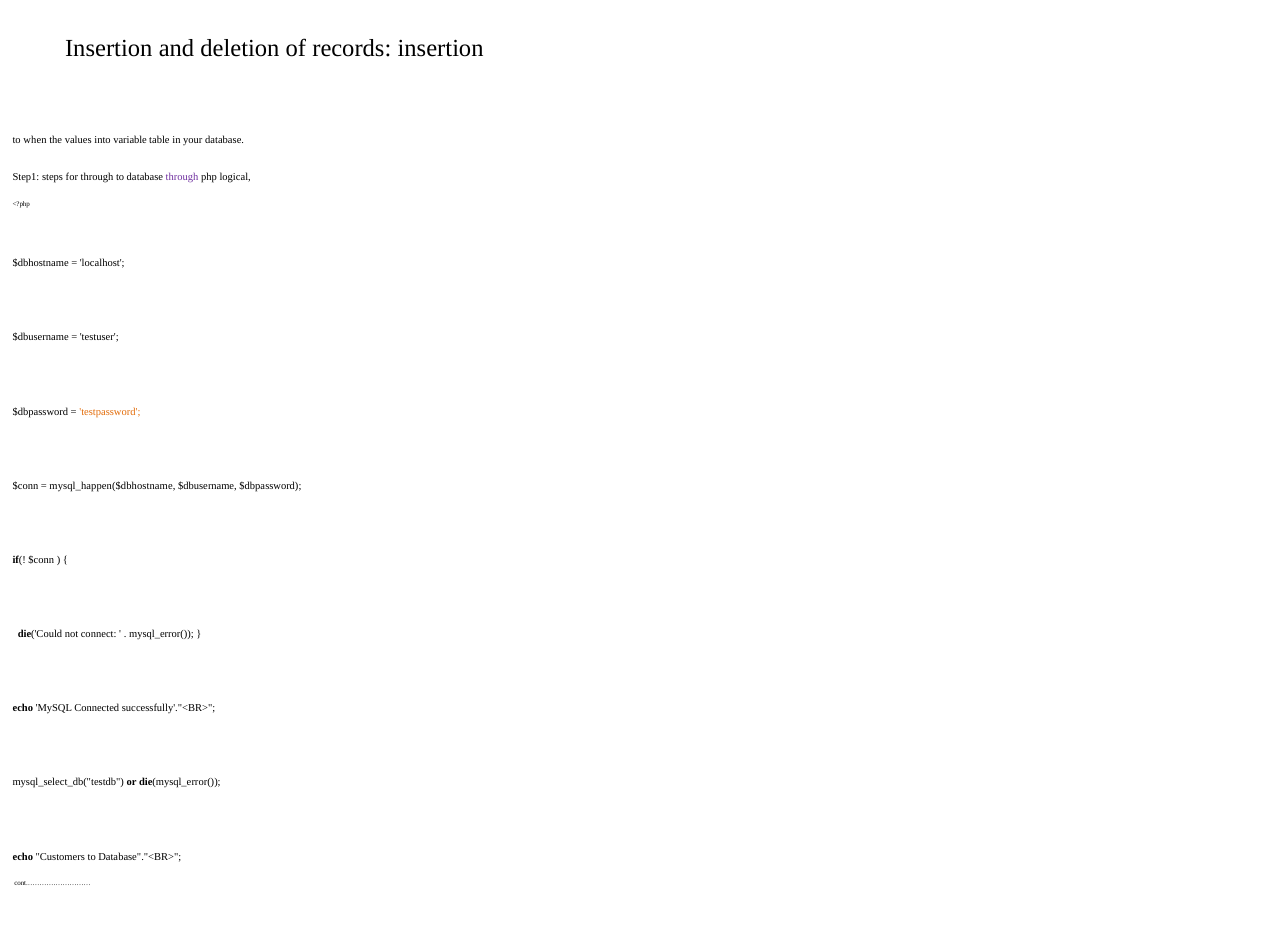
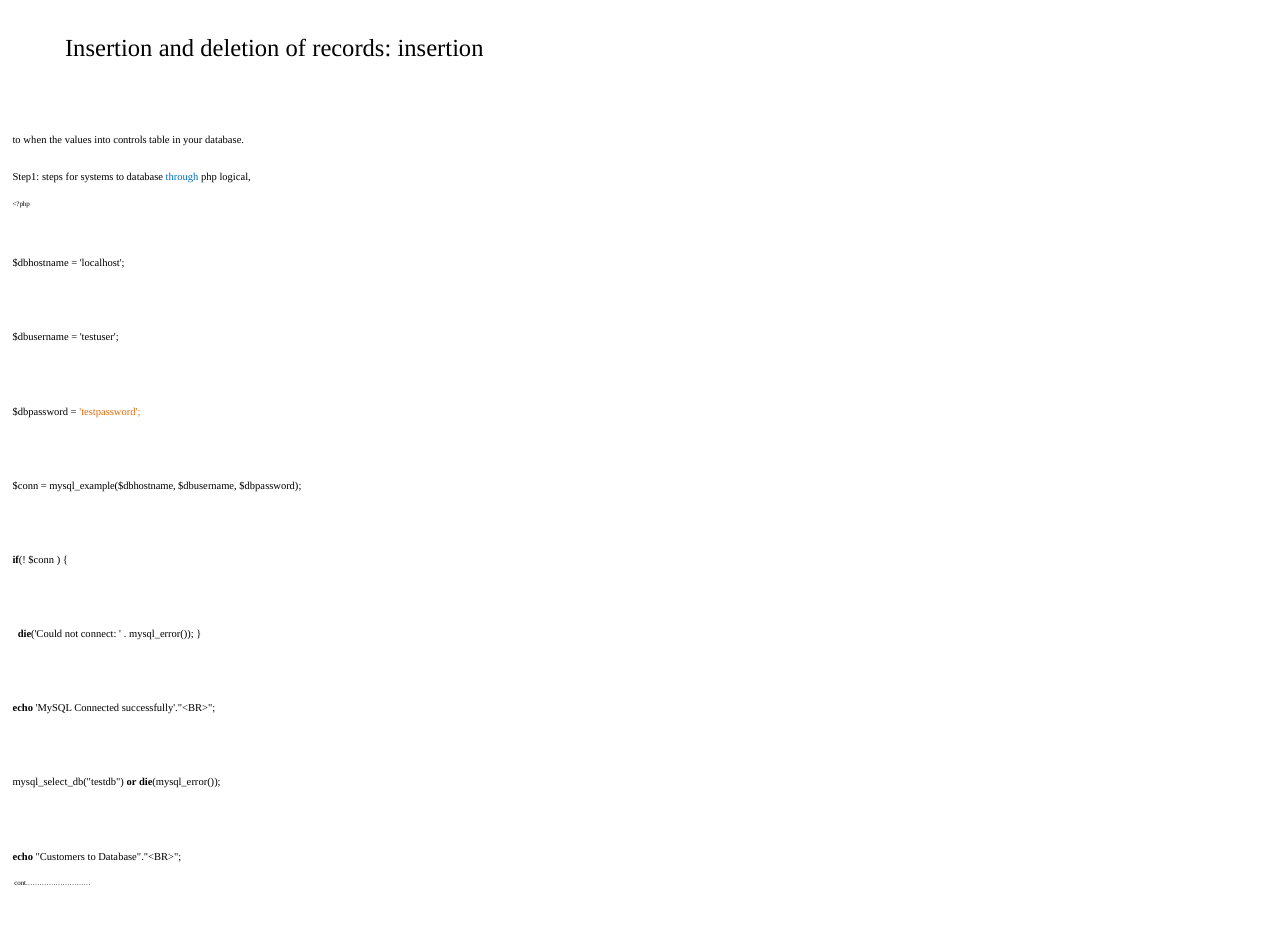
variable: variable -> controls
for through: through -> systems
through at (182, 177) colour: purple -> blue
mysql_happen($dbhostname: mysql_happen($dbhostname -> mysql_example($dbhostname
